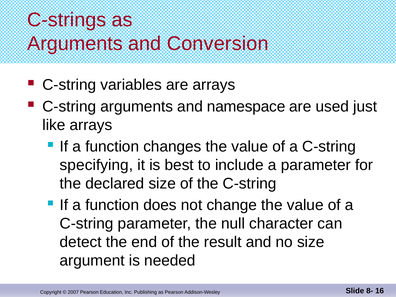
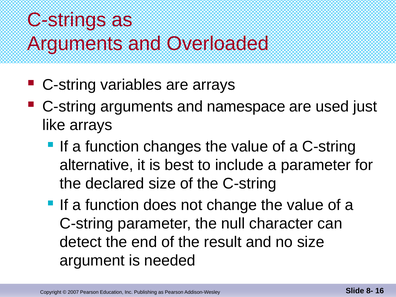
Conversion: Conversion -> Overloaded
specifying: specifying -> alternative
